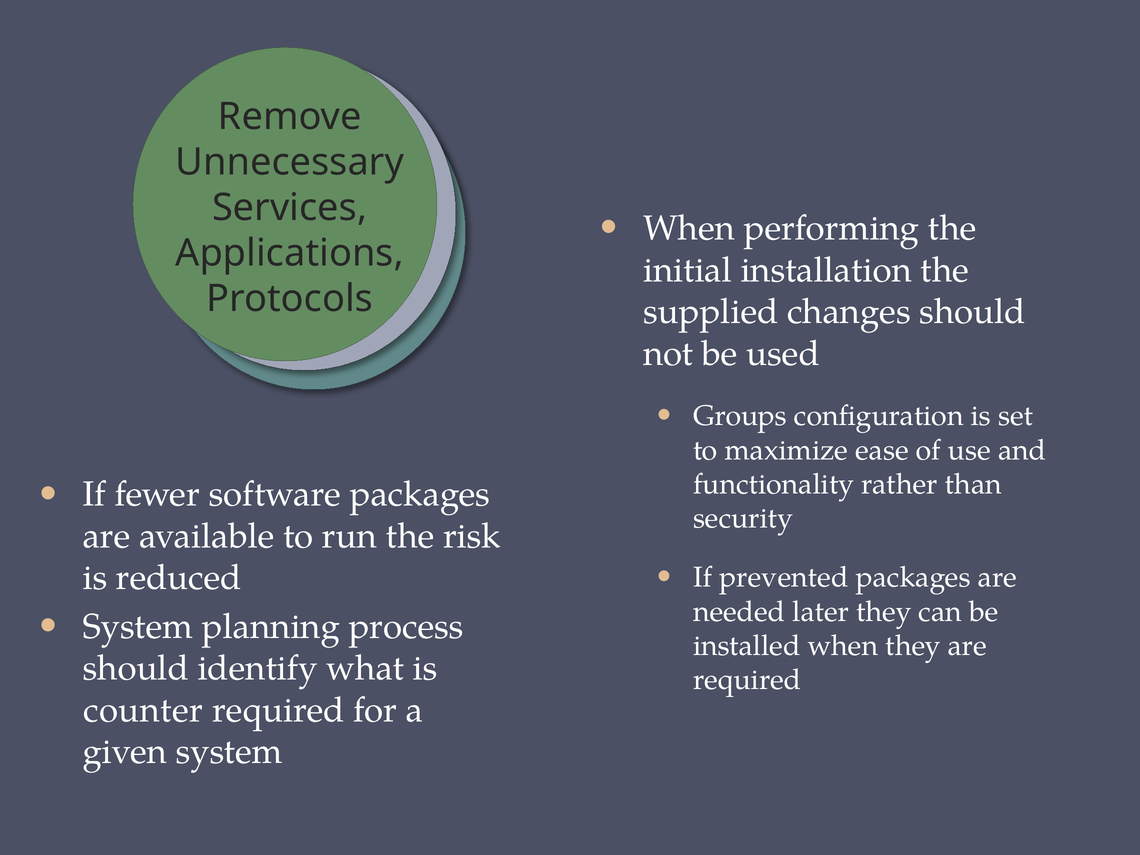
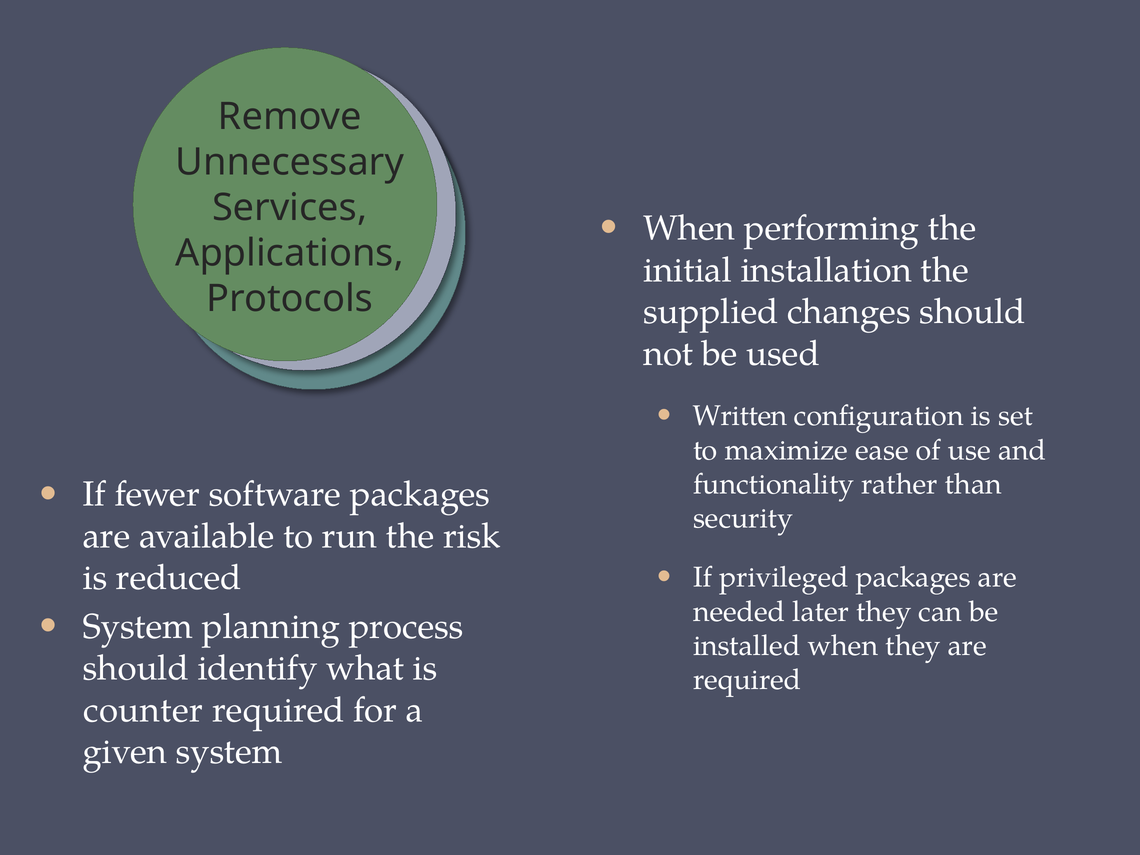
Groups: Groups -> Written
prevented: prevented -> privileged
